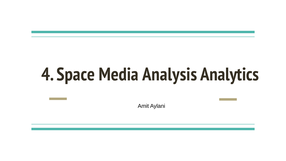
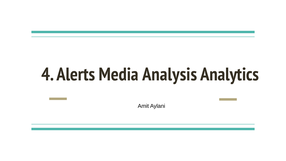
Space: Space -> Alerts
